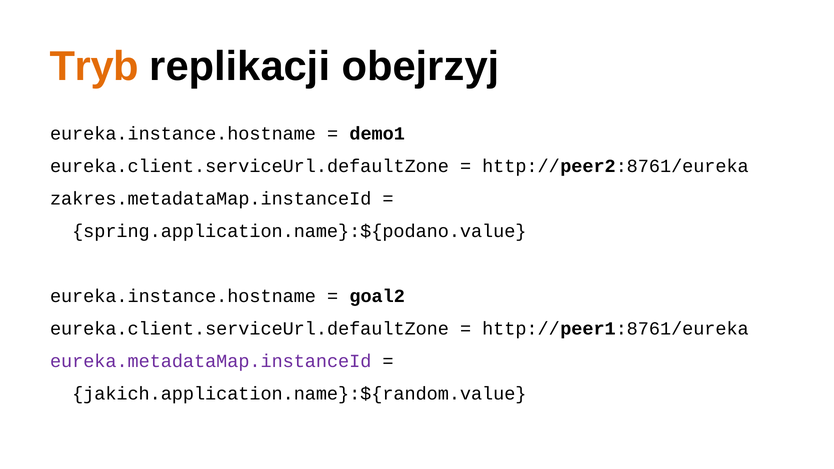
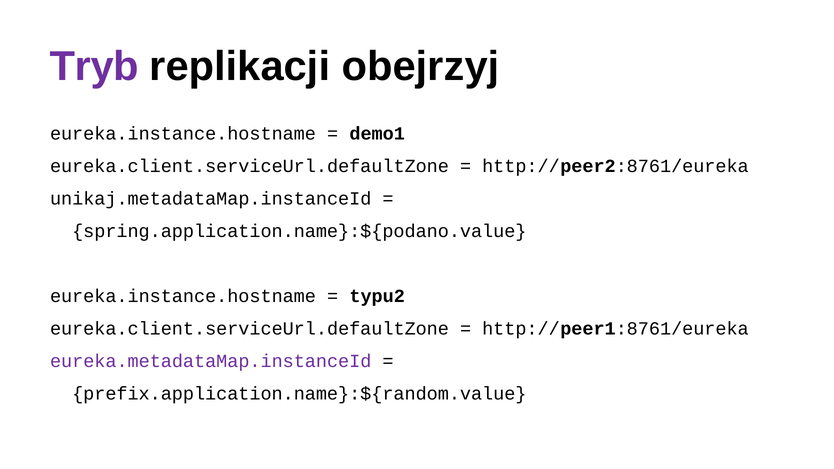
Tryb colour: orange -> purple
zakres.metadataMap.instanceId: zakres.metadataMap.instanceId -> unikaj.metadataMap.instanceId
goal2: goal2 -> typu2
jakich.application.name}:${random.value: jakich.application.name}:${random.value -> prefix.application.name}:${random.value
